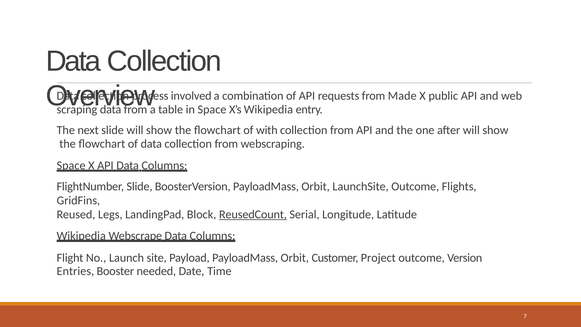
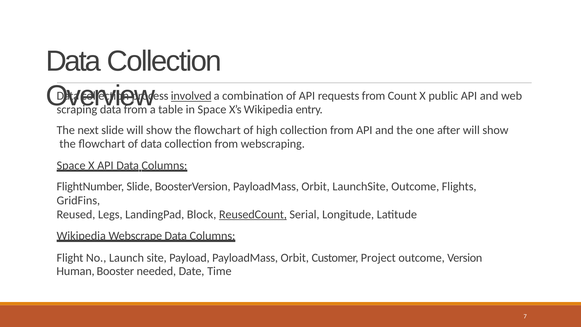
involved underline: none -> present
Made: Made -> Count
with: with -> high
Entries: Entries -> Human
